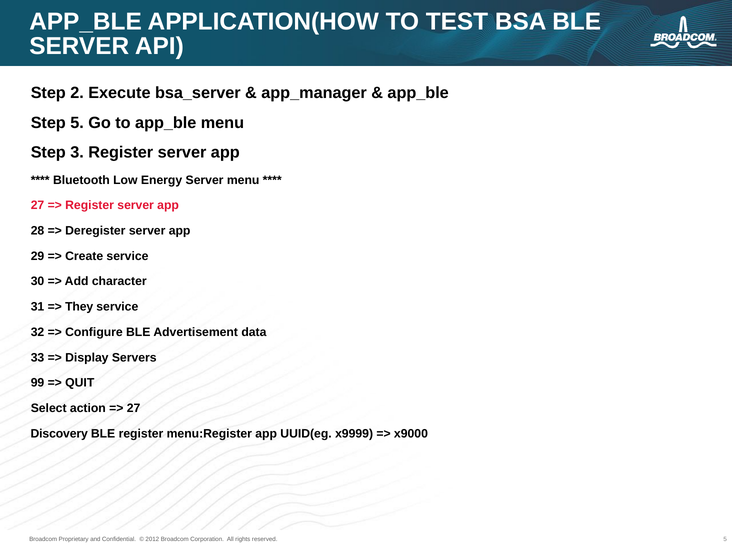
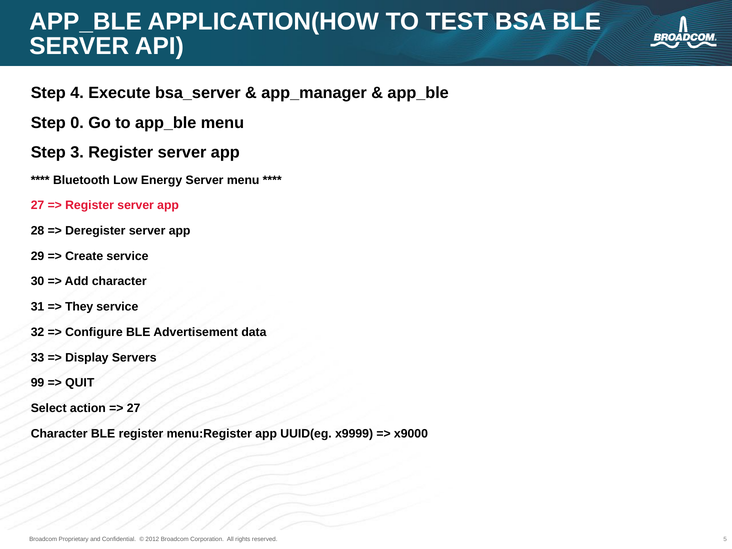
2: 2 -> 4
Step 5: 5 -> 0
Discovery at (59, 434): Discovery -> Character
